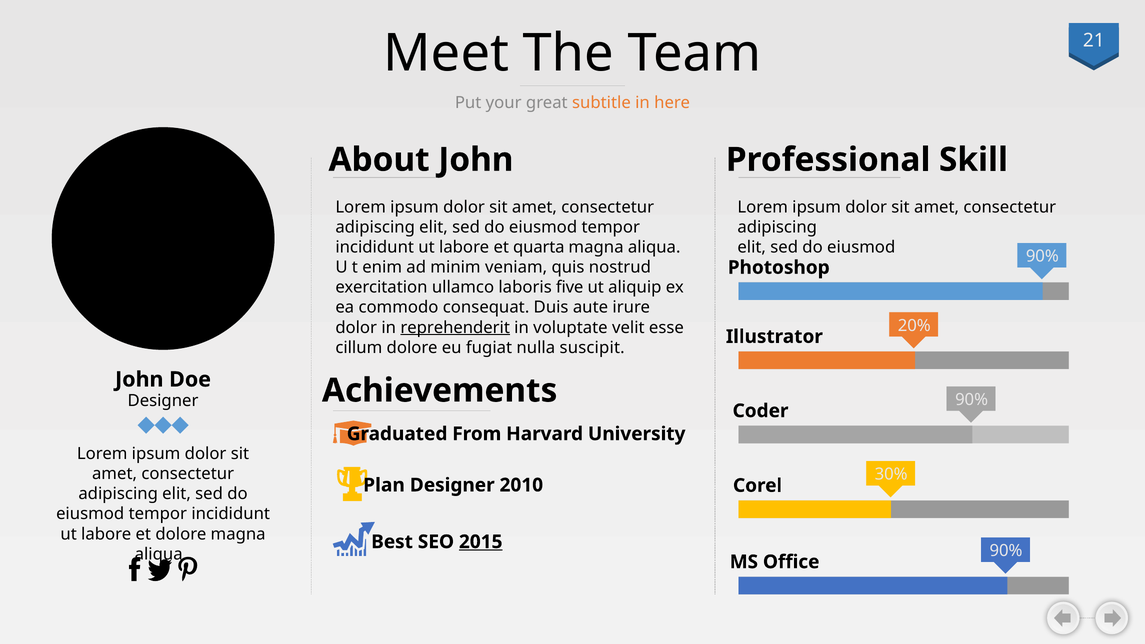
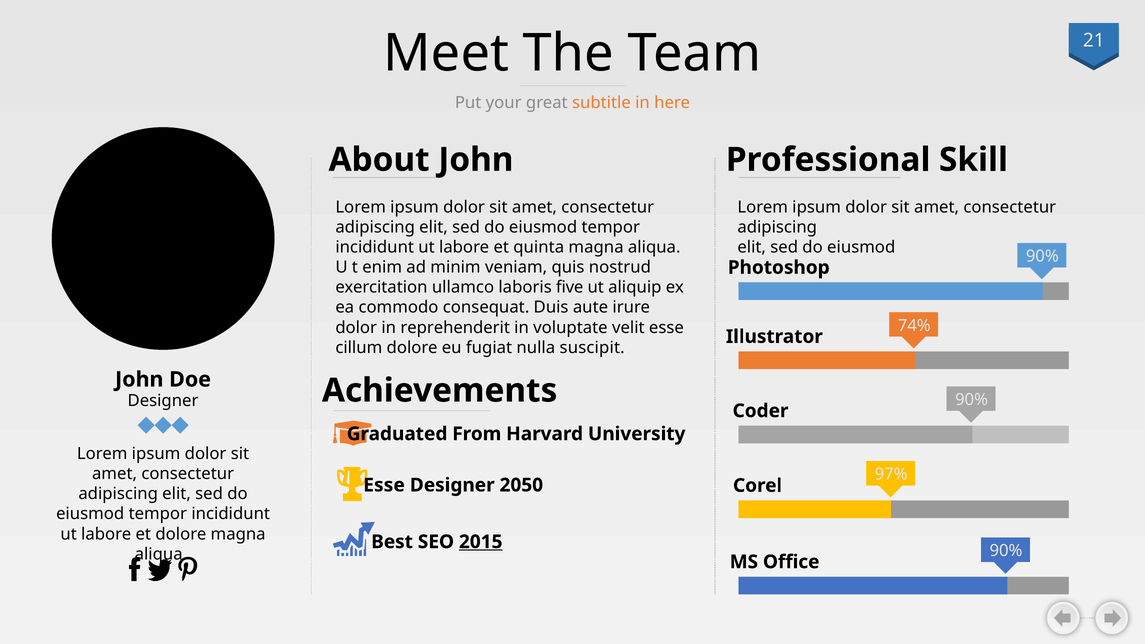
quarta: quarta -> quinta
20%: 20% -> 74%
reprehenderit underline: present -> none
30%: 30% -> 97%
Plan at (384, 485): Plan -> Esse
2010: 2010 -> 2050
